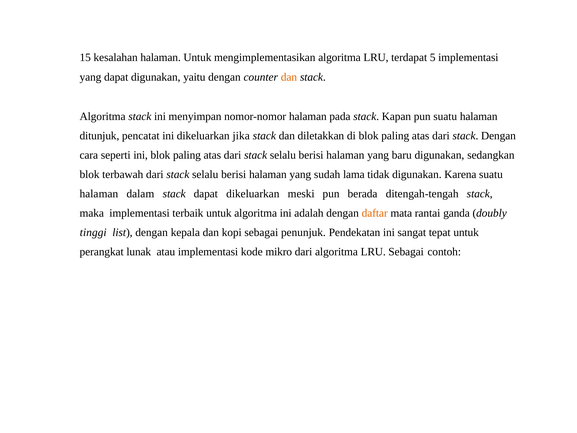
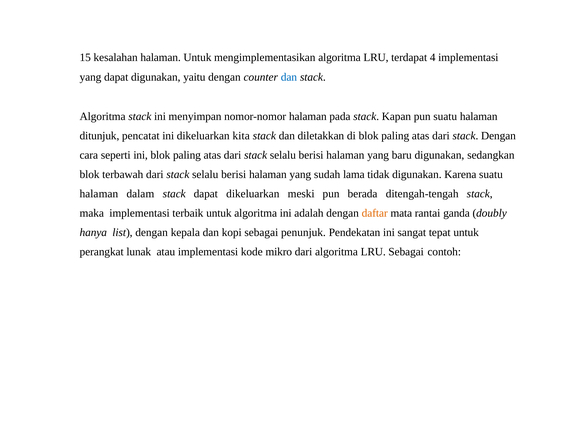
5: 5 -> 4
dan at (289, 77) colour: orange -> blue
jika: jika -> kita
tinggi: tinggi -> hanya
